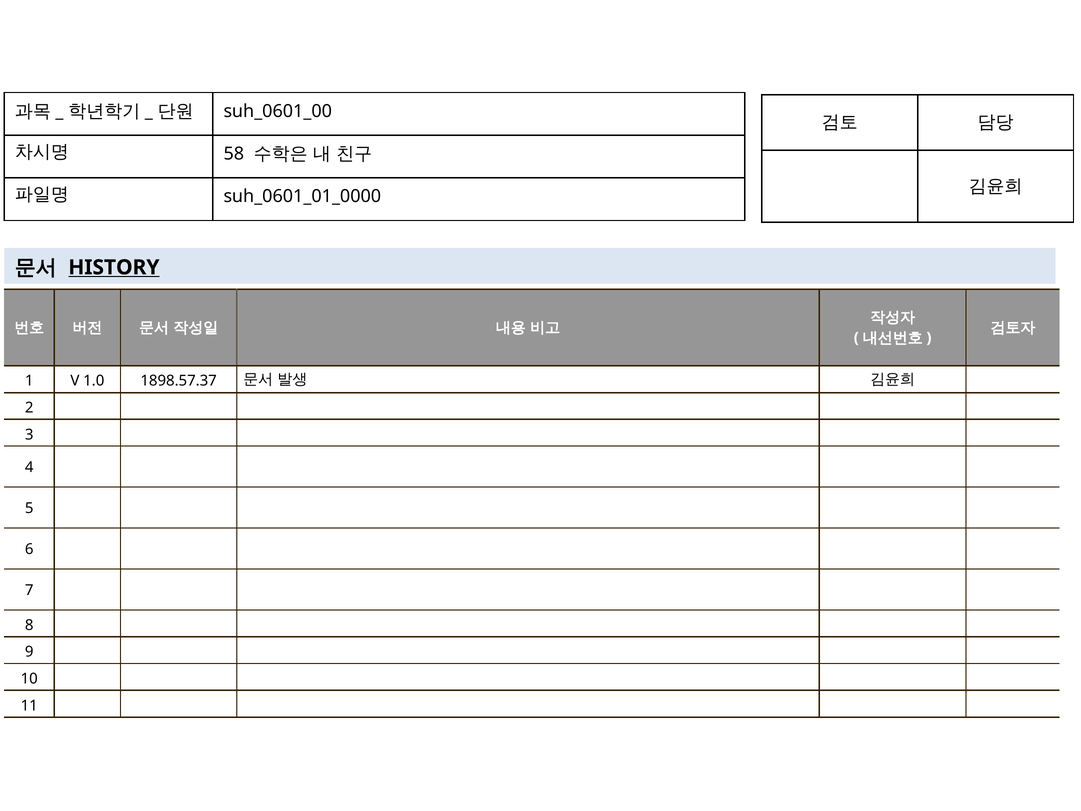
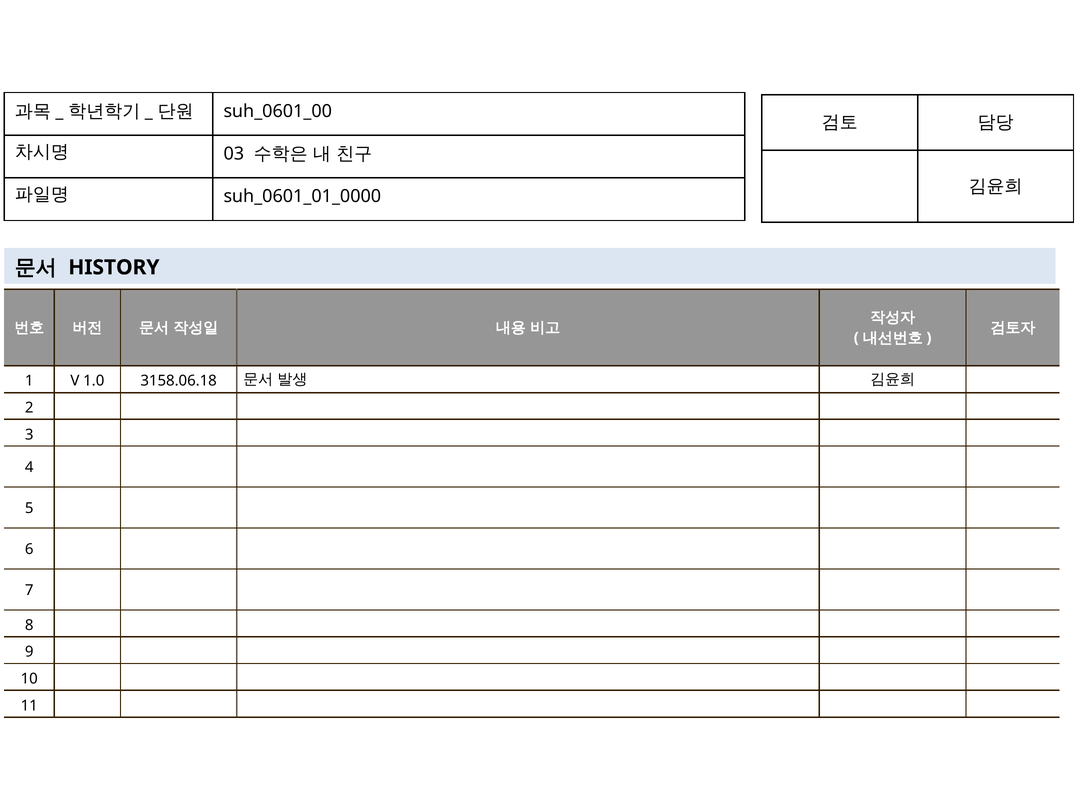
58: 58 -> 03
HISTORY underline: present -> none
1898.57.37: 1898.57.37 -> 3158.06.18
